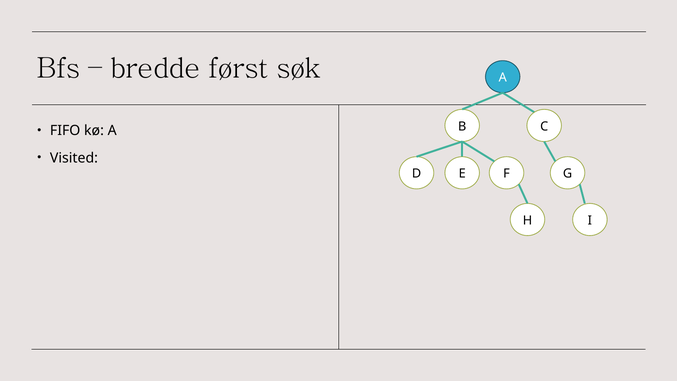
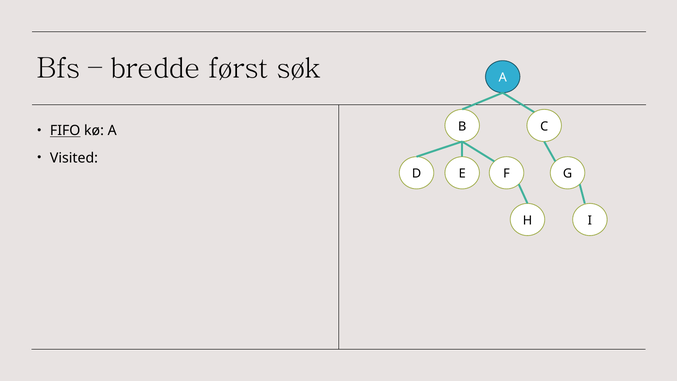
FIFO underline: none -> present
